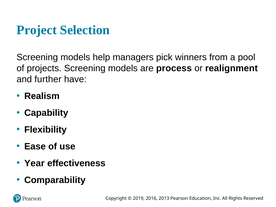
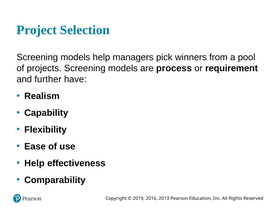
realignment: realignment -> requirement
Year at (34, 163): Year -> Help
